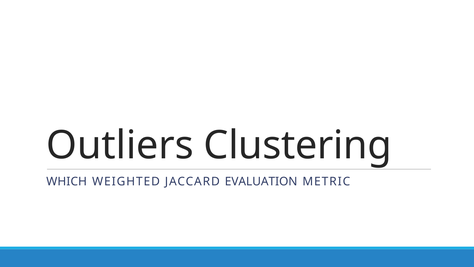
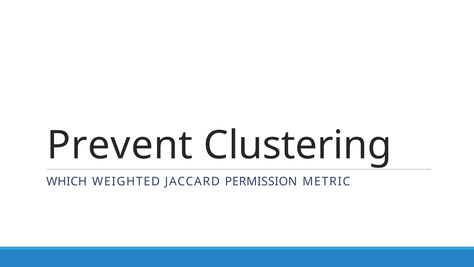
Outliers: Outliers -> Prevent
EVALUATION: EVALUATION -> PERMISSION
